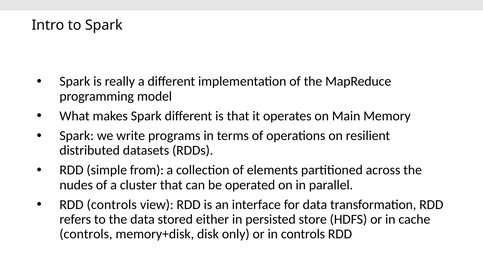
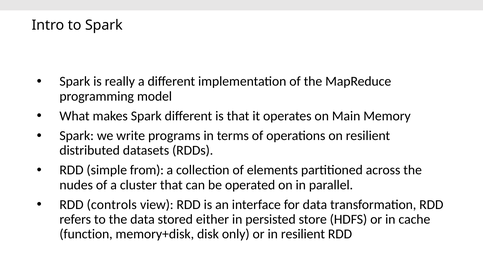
controls at (86, 234): controls -> function
in controls: controls -> resilient
